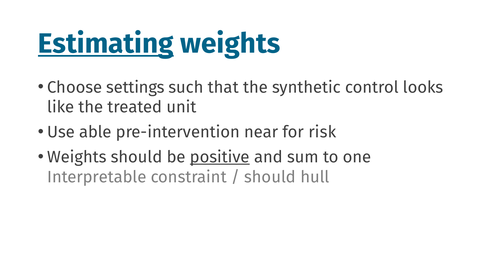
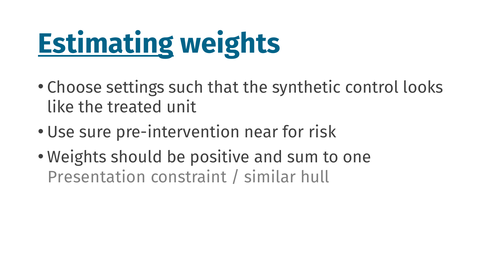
able: able -> sure
positive underline: present -> none
Interpretable: Interpretable -> Presentation
should at (270, 177): should -> similar
